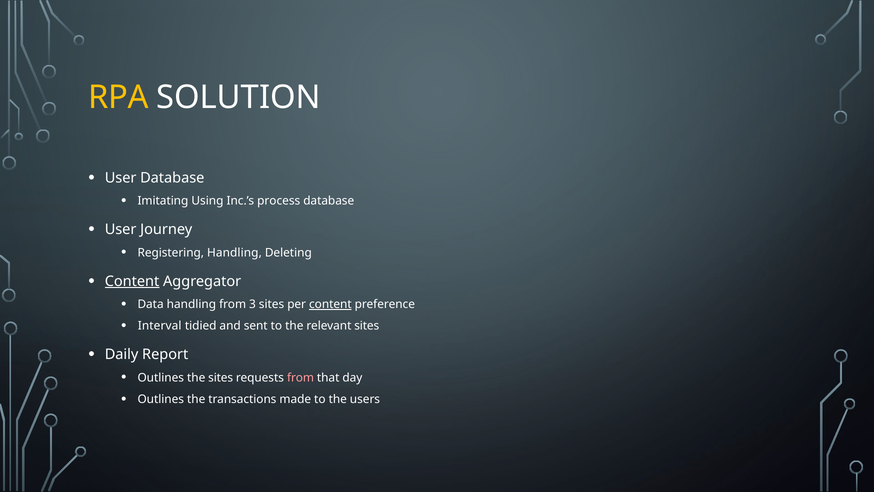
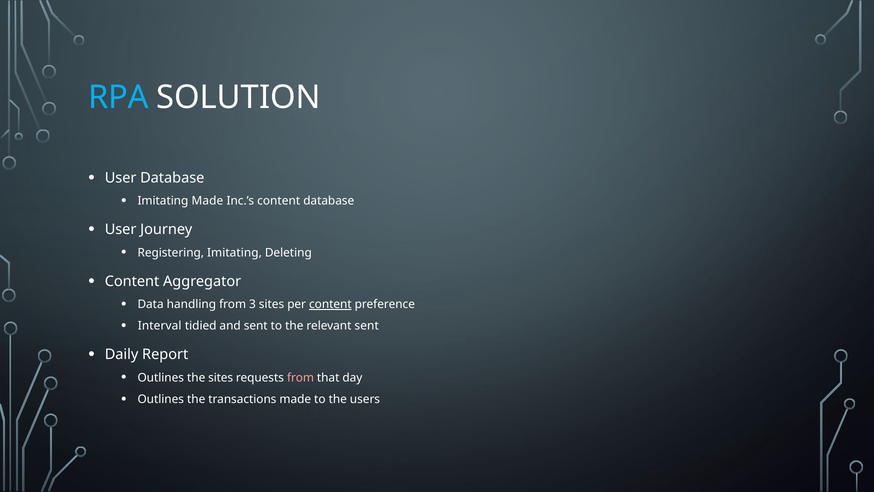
RPA colour: yellow -> light blue
Imitating Using: Using -> Made
Inc.’s process: process -> content
Registering Handling: Handling -> Imitating
Content at (132, 281) underline: present -> none
relevant sites: sites -> sent
